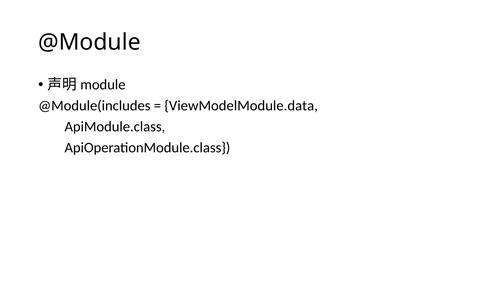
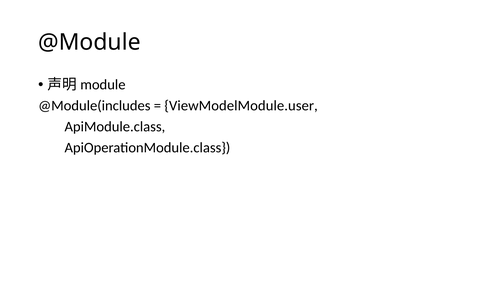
ViewModelModule.data: ViewModelModule.data -> ViewModelModule.user
